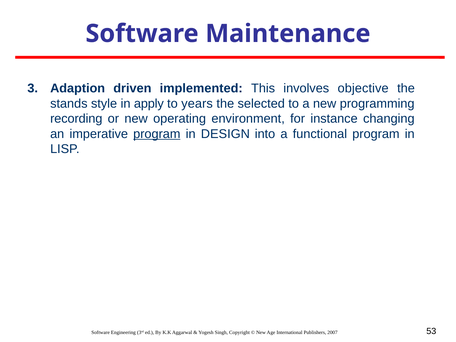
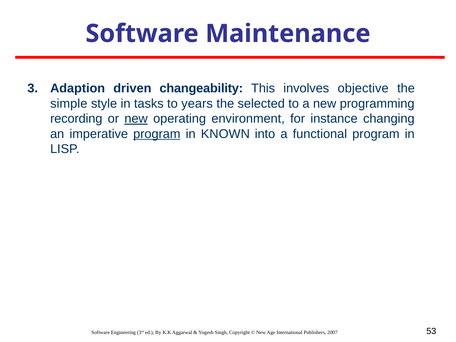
implemented: implemented -> changeability
stands: stands -> simple
apply: apply -> tasks
new at (136, 119) underline: none -> present
DESIGN: DESIGN -> KNOWN
